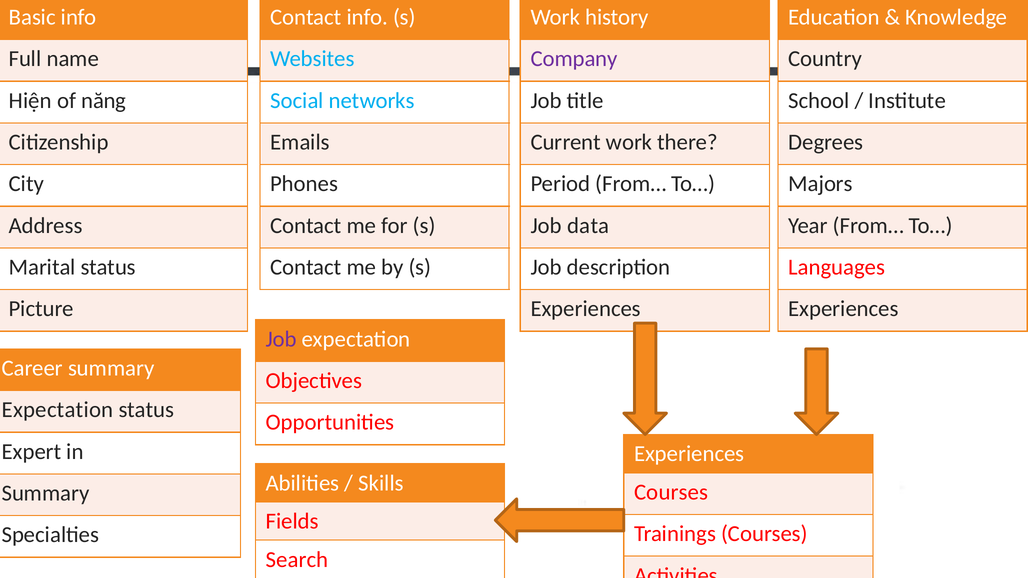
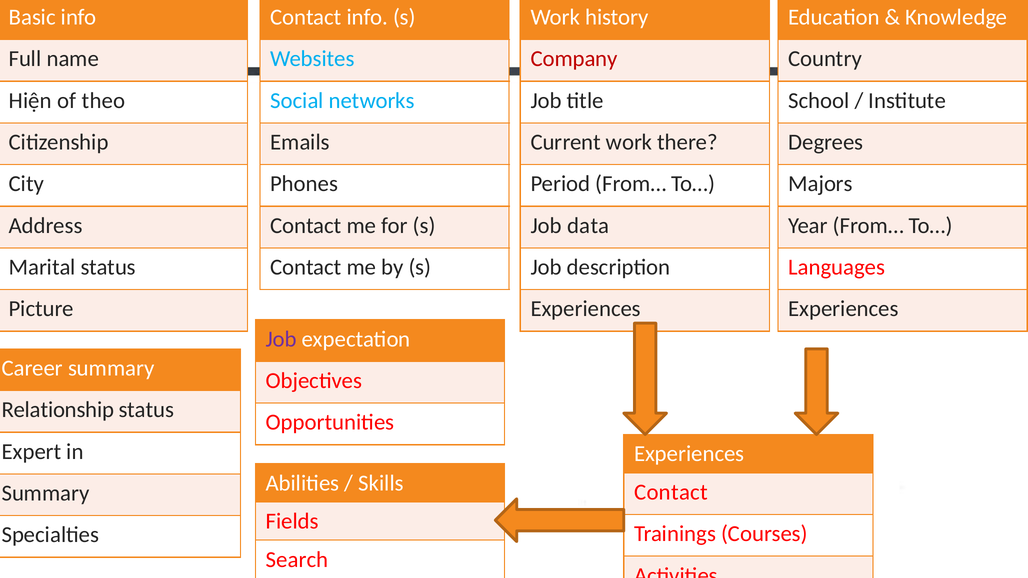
Company colour: purple -> red
năng: năng -> theo
Expectation at (58, 410): Expectation -> Relationship
Courses at (671, 492): Courses -> Contact
